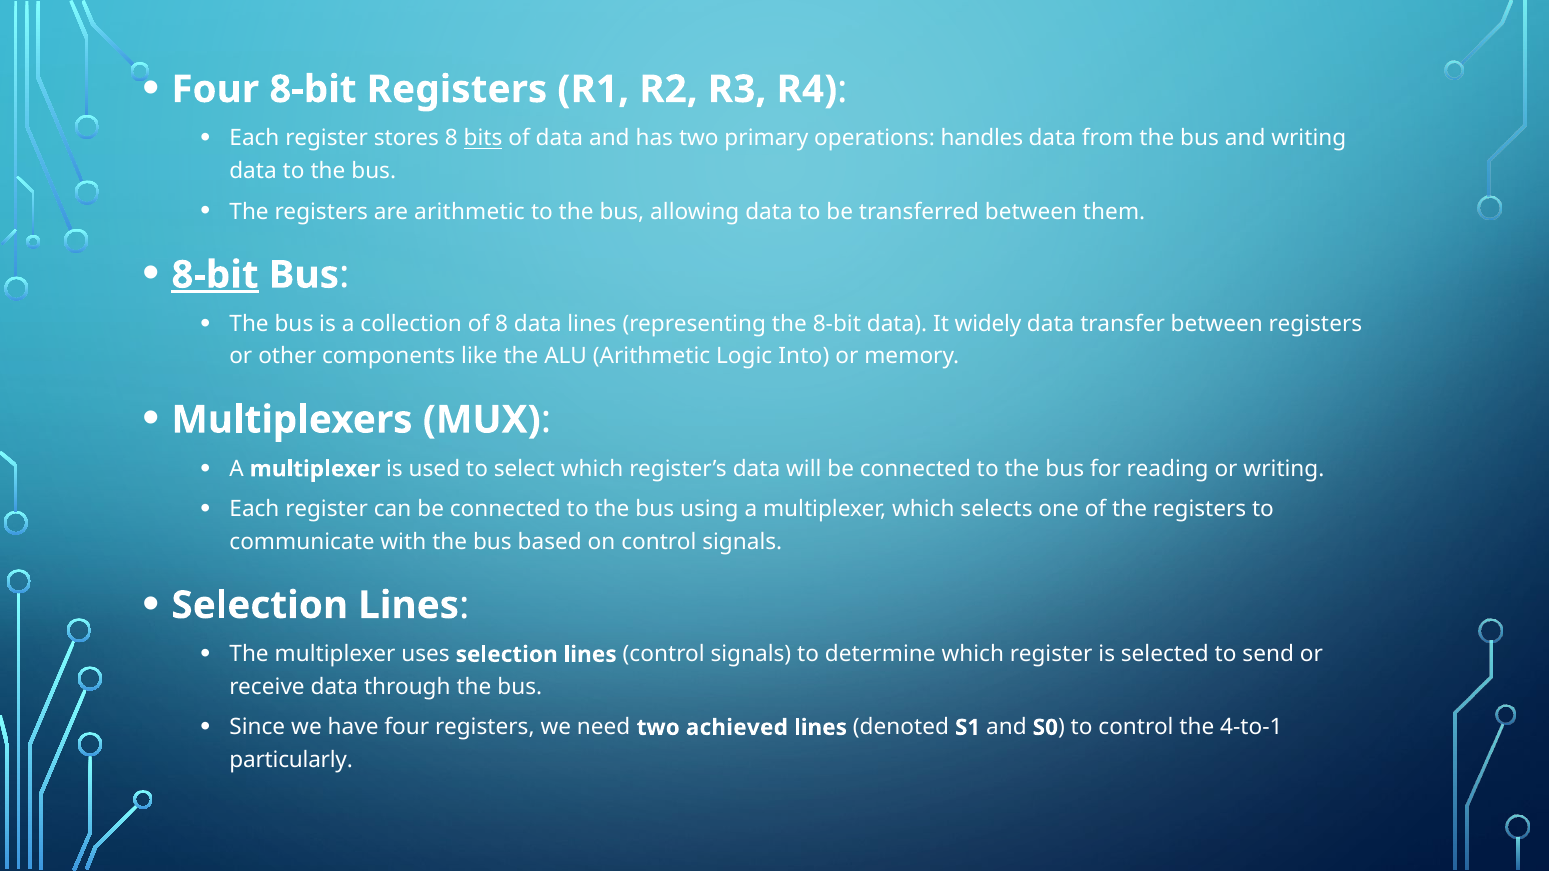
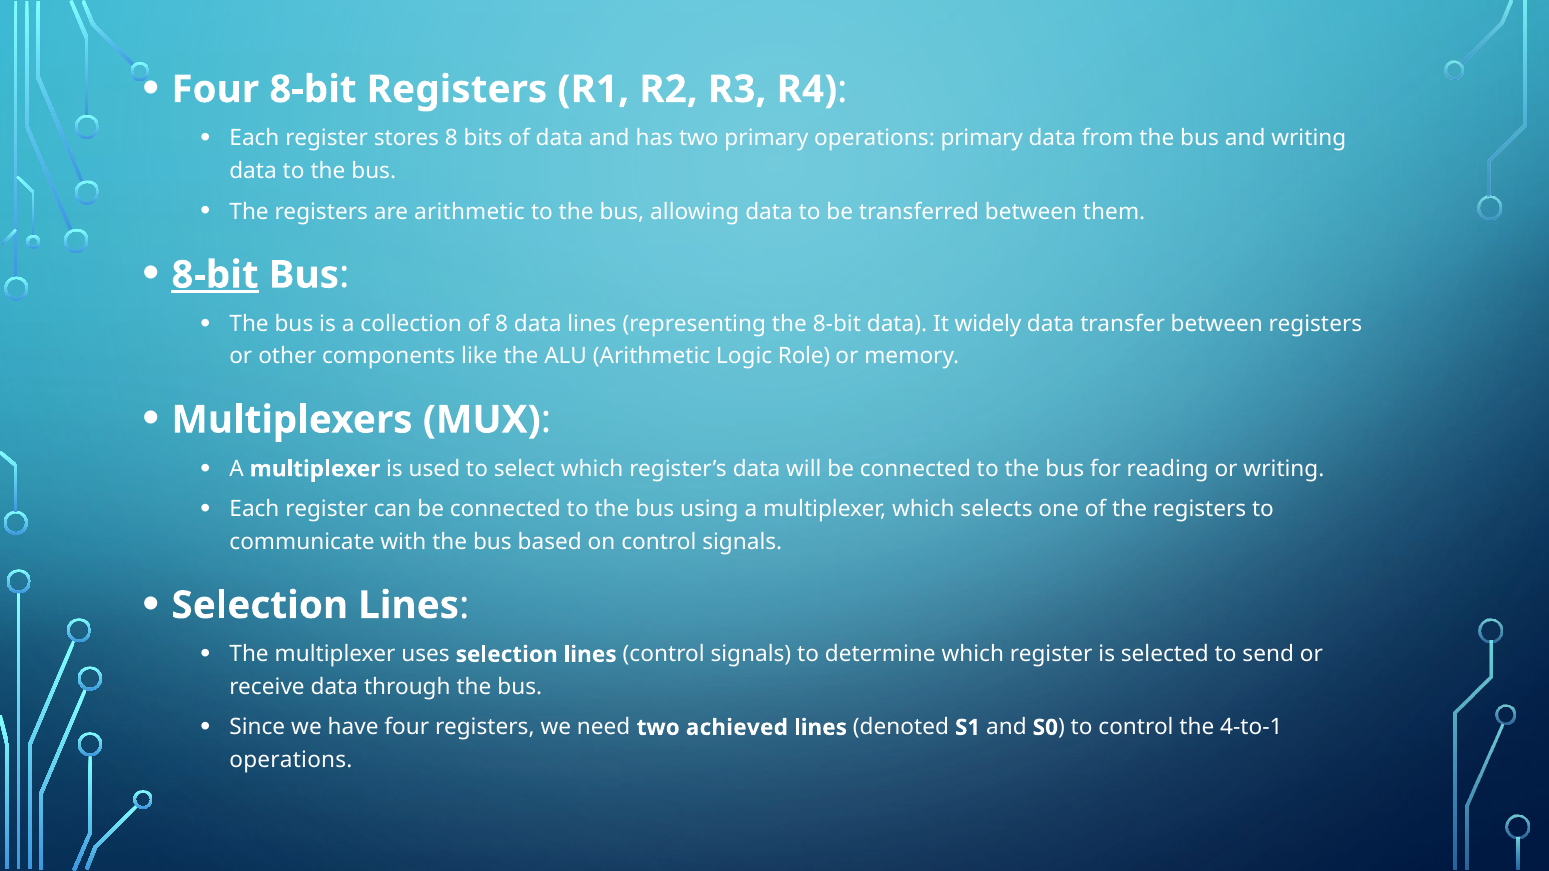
bits underline: present -> none
operations handles: handles -> primary
Into: Into -> Role
particularly at (291, 760): particularly -> operations
